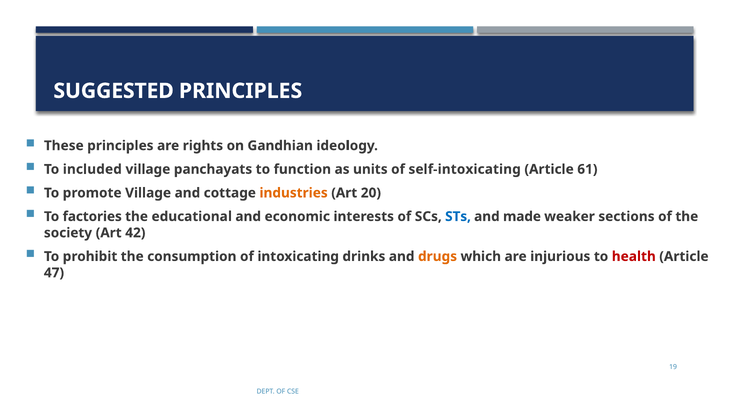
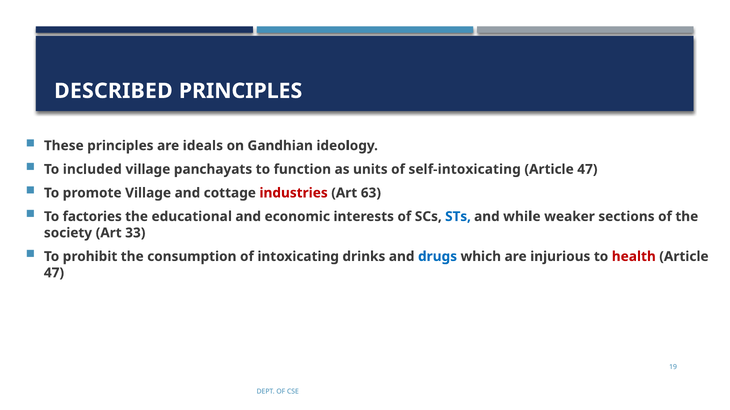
SUGGESTED: SUGGESTED -> DESCRIBED
rights: rights -> ideals
61 at (587, 170): 61 -> 47
industries colour: orange -> red
20: 20 -> 63
made: made -> while
42: 42 -> 33
drugs colour: orange -> blue
